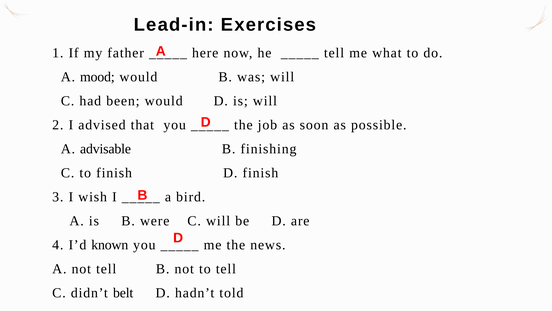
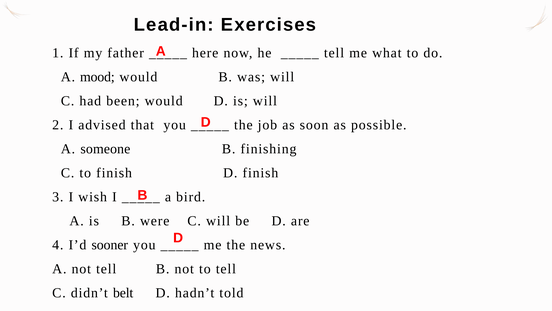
advisable: advisable -> someone
known: known -> sooner
